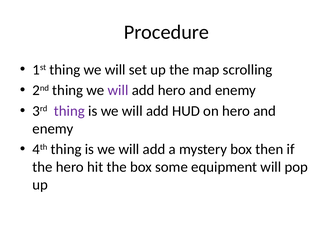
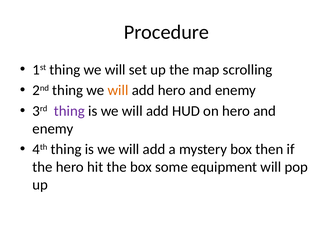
will at (118, 91) colour: purple -> orange
